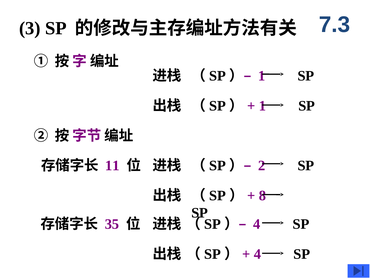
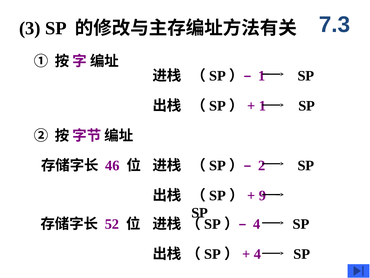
11: 11 -> 46
8: 8 -> 9
35: 35 -> 52
